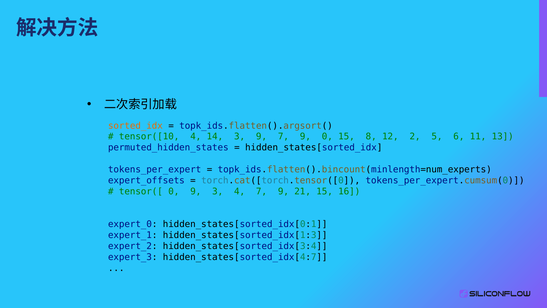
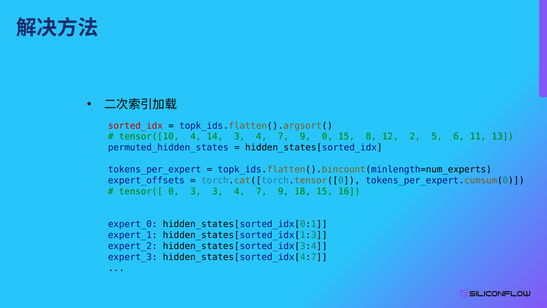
sorted_idx colour: orange -> red
14 3 9: 9 -> 4
0 9: 9 -> 3
21: 21 -> 18
